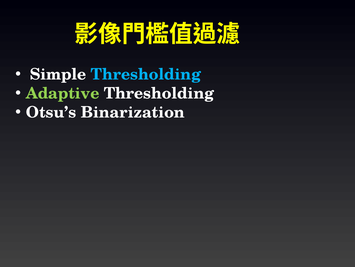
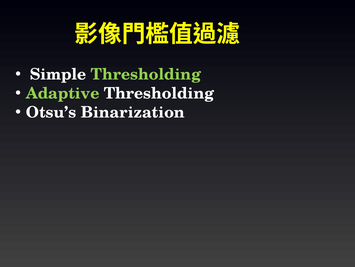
Thresholding at (146, 74) colour: light blue -> light green
